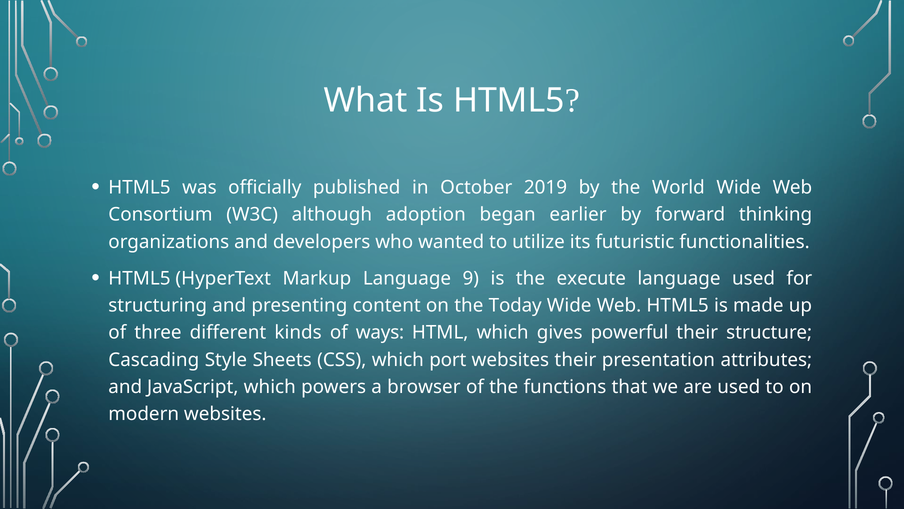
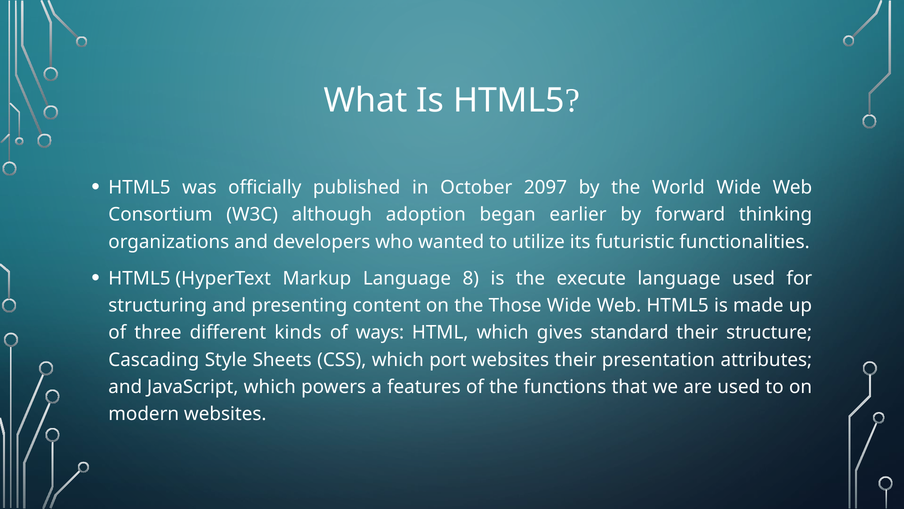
2019: 2019 -> 2097
9: 9 -> 8
Today: Today -> Those
powerful: powerful -> standard
browser: browser -> features
